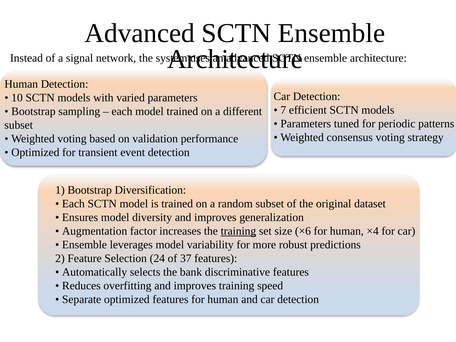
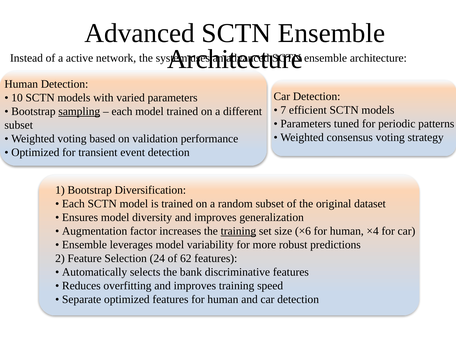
signal: signal -> active
sampling underline: none -> present
37: 37 -> 62
